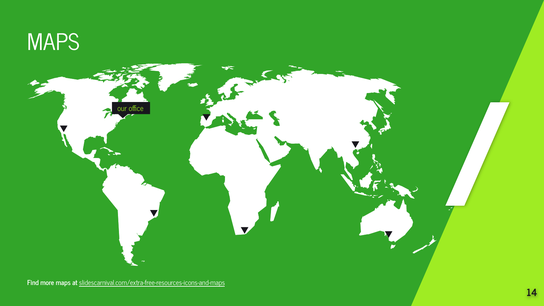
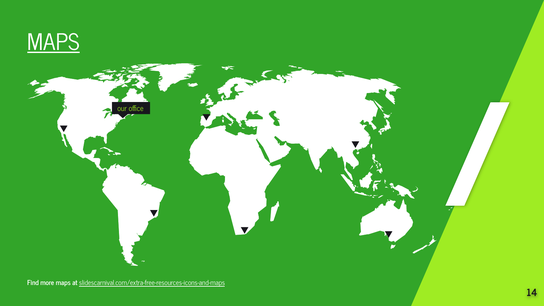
MAPS at (53, 43) underline: none -> present
